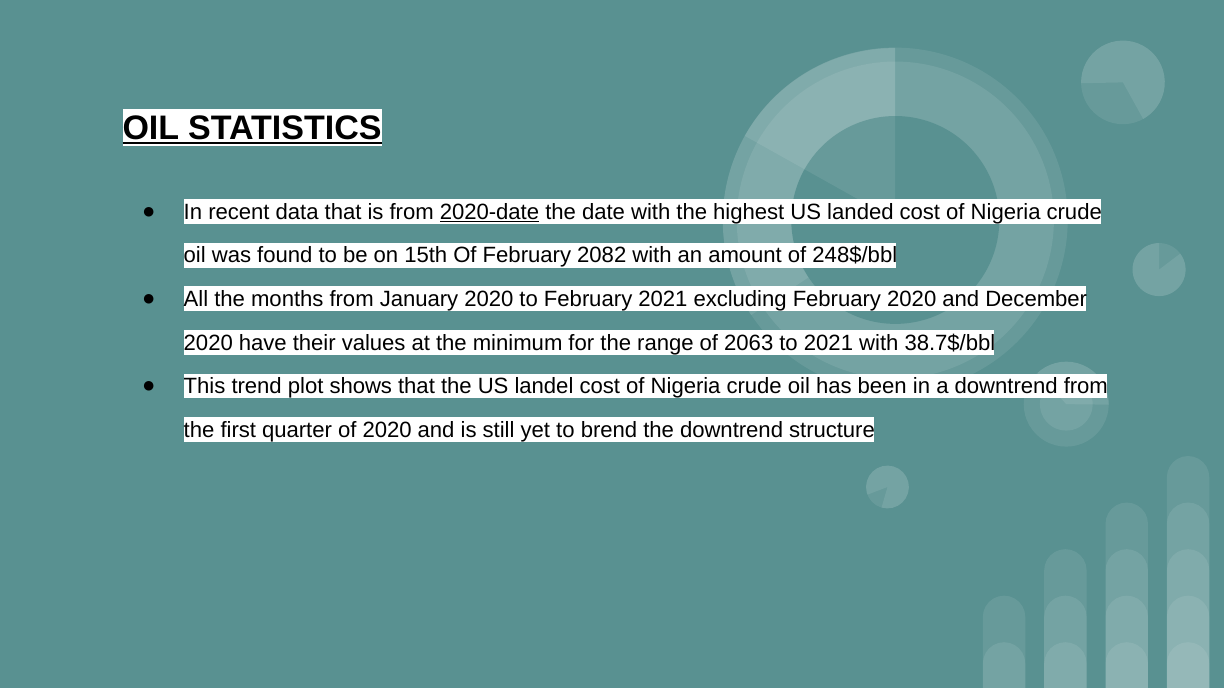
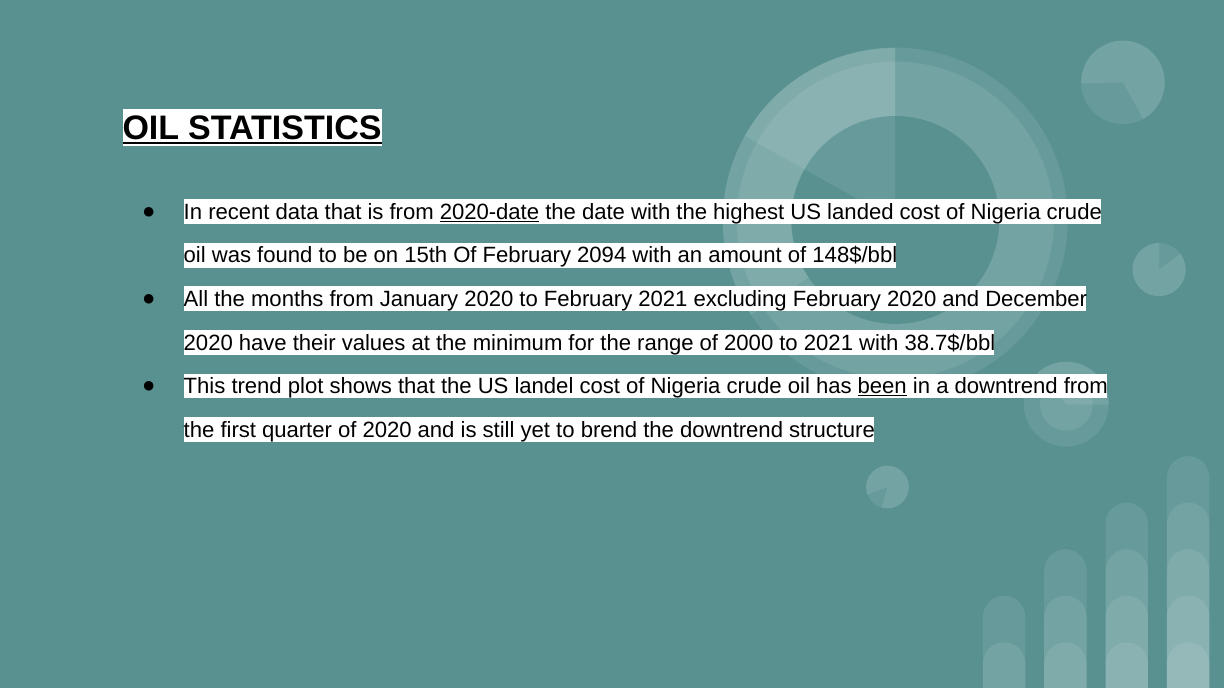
2082: 2082 -> 2094
248$/bbl: 248$/bbl -> 148$/bbl
2063: 2063 -> 2000
been underline: none -> present
